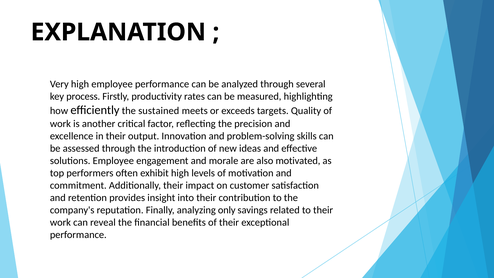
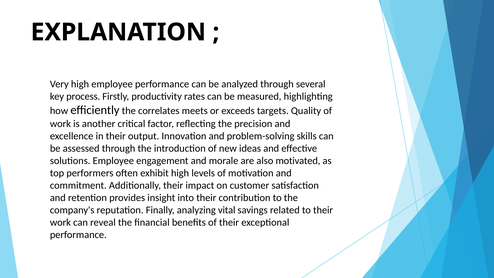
sustained: sustained -> correlates
only: only -> vital
